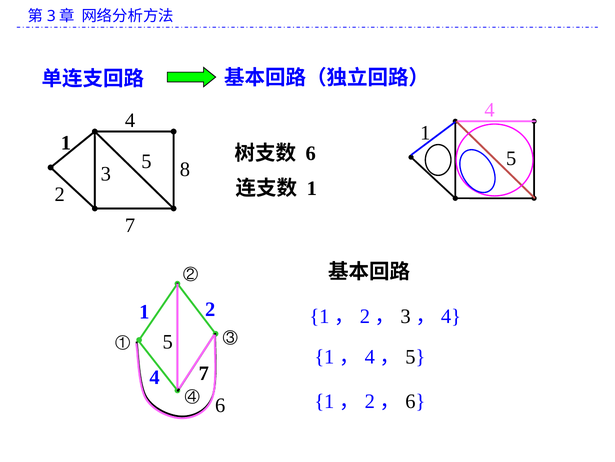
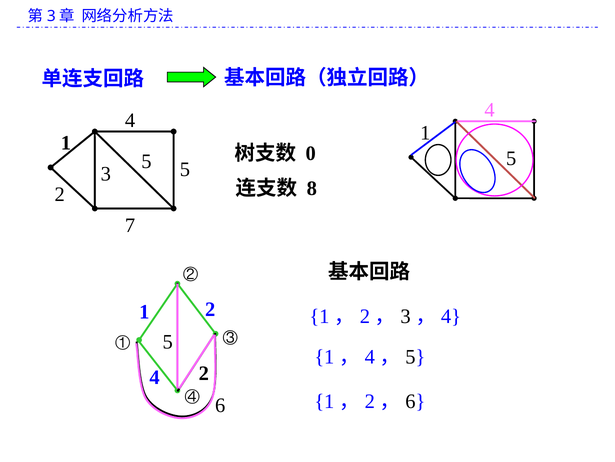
6 at (311, 153): 6 -> 0
5 8: 8 -> 5
1 at (312, 188): 1 -> 8
4 7: 7 -> 2
